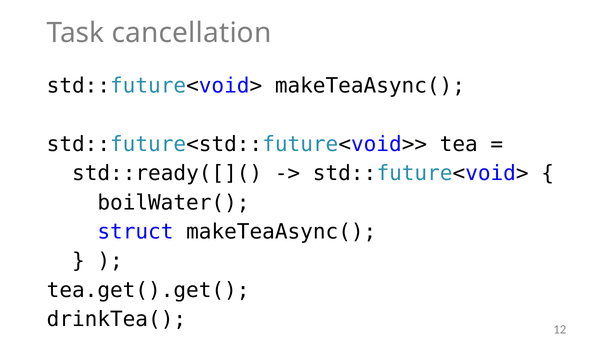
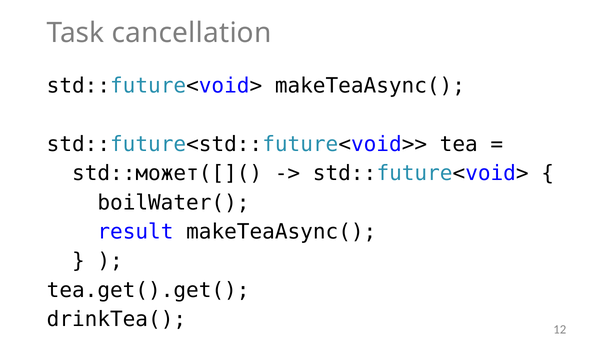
std::ready([](: std::ready([]( -> std::может([](
struct: struct -> result
